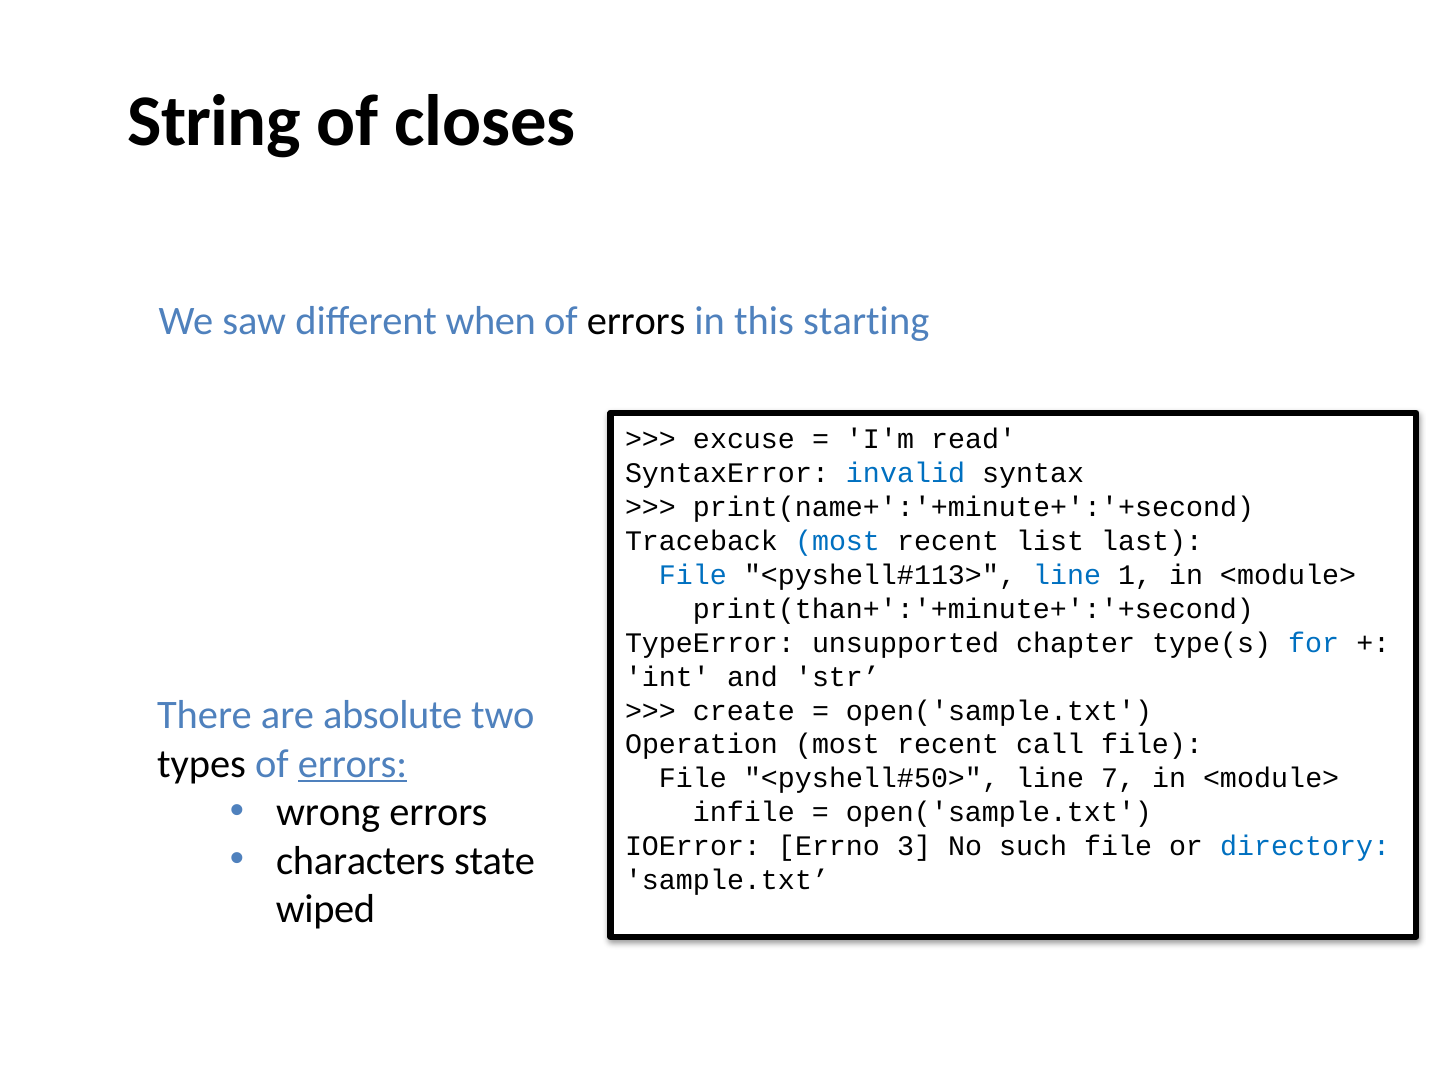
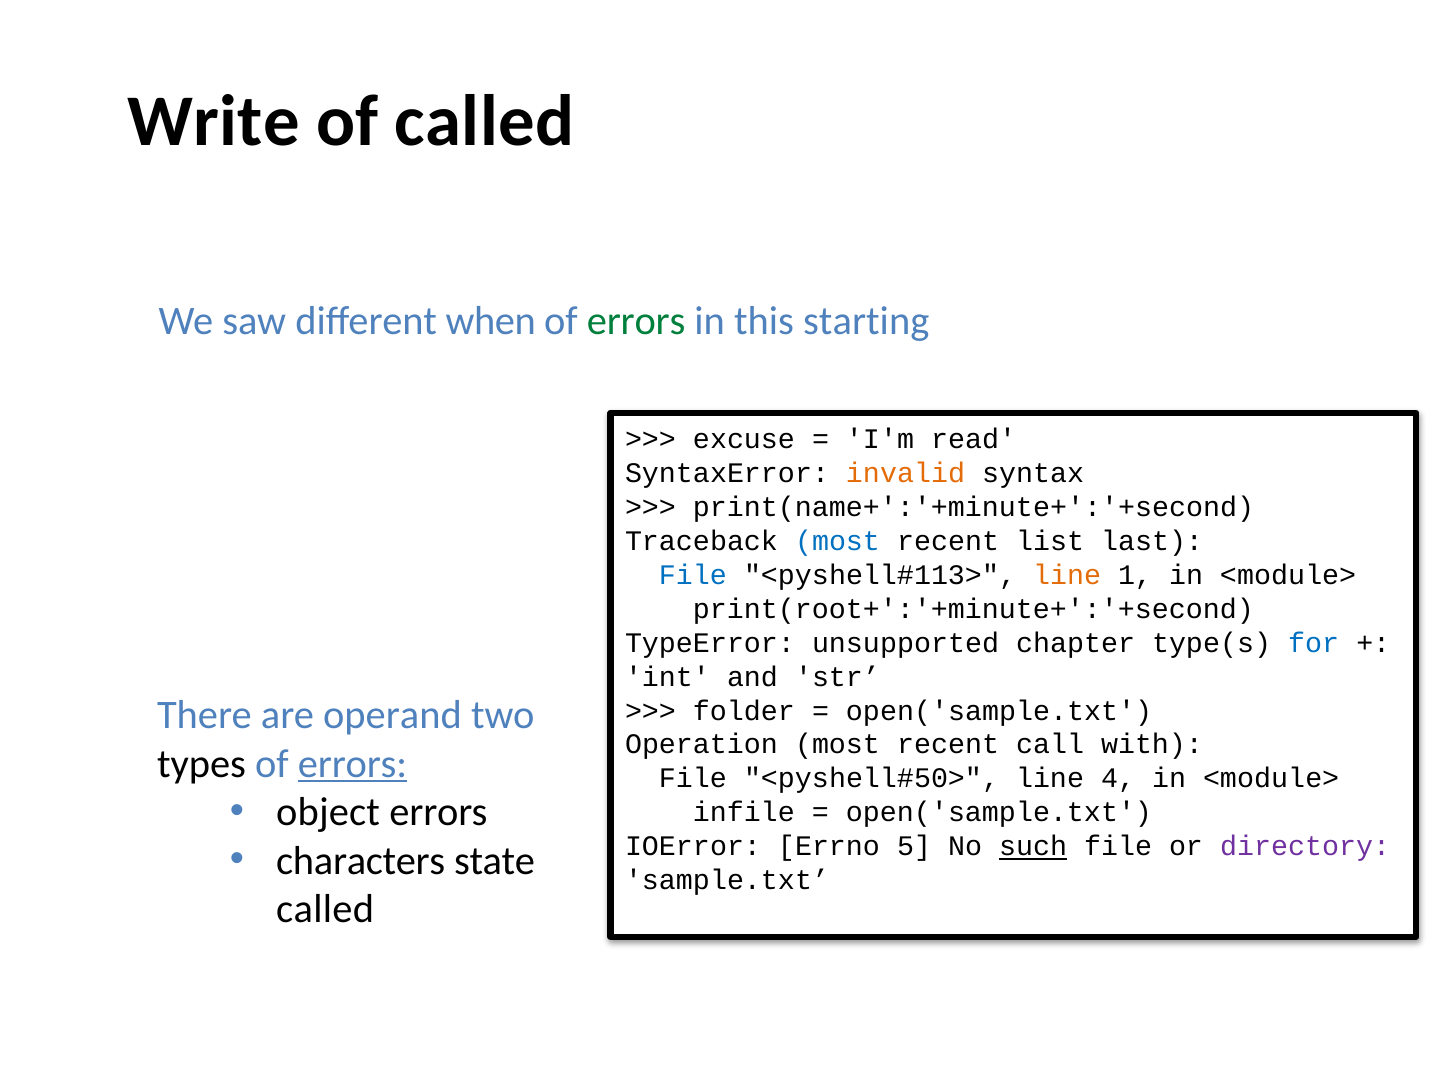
String: String -> Write
of closes: closes -> called
errors at (636, 322) colour: black -> green
invalid colour: blue -> orange
line at (1067, 575) colour: blue -> orange
print(than+':'+minute+':'+second: print(than+':'+minute+':'+second -> print(root+':'+minute+':'+second
absolute: absolute -> operand
create: create -> folder
call file: file -> with
7: 7 -> 4
wrong: wrong -> object
3: 3 -> 5
such underline: none -> present
directory colour: blue -> purple
wiped at (326, 909): wiped -> called
